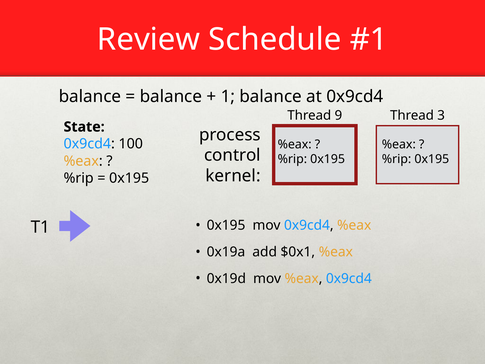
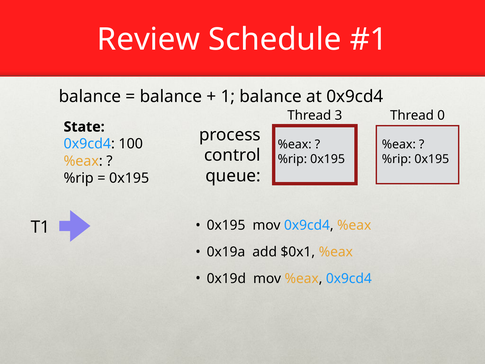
9: 9 -> 3
3: 3 -> 0
kernel: kernel -> queue
